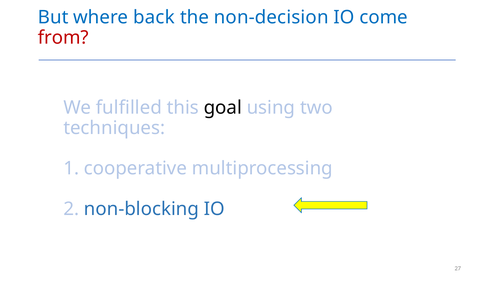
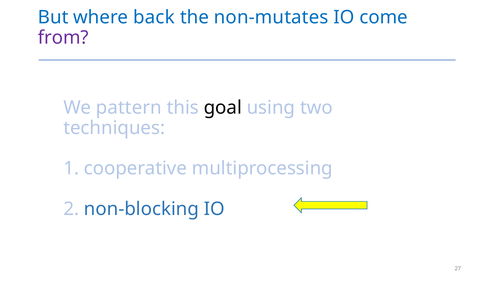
non-decision: non-decision -> non-mutates
from colour: red -> purple
fulfilled: fulfilled -> pattern
